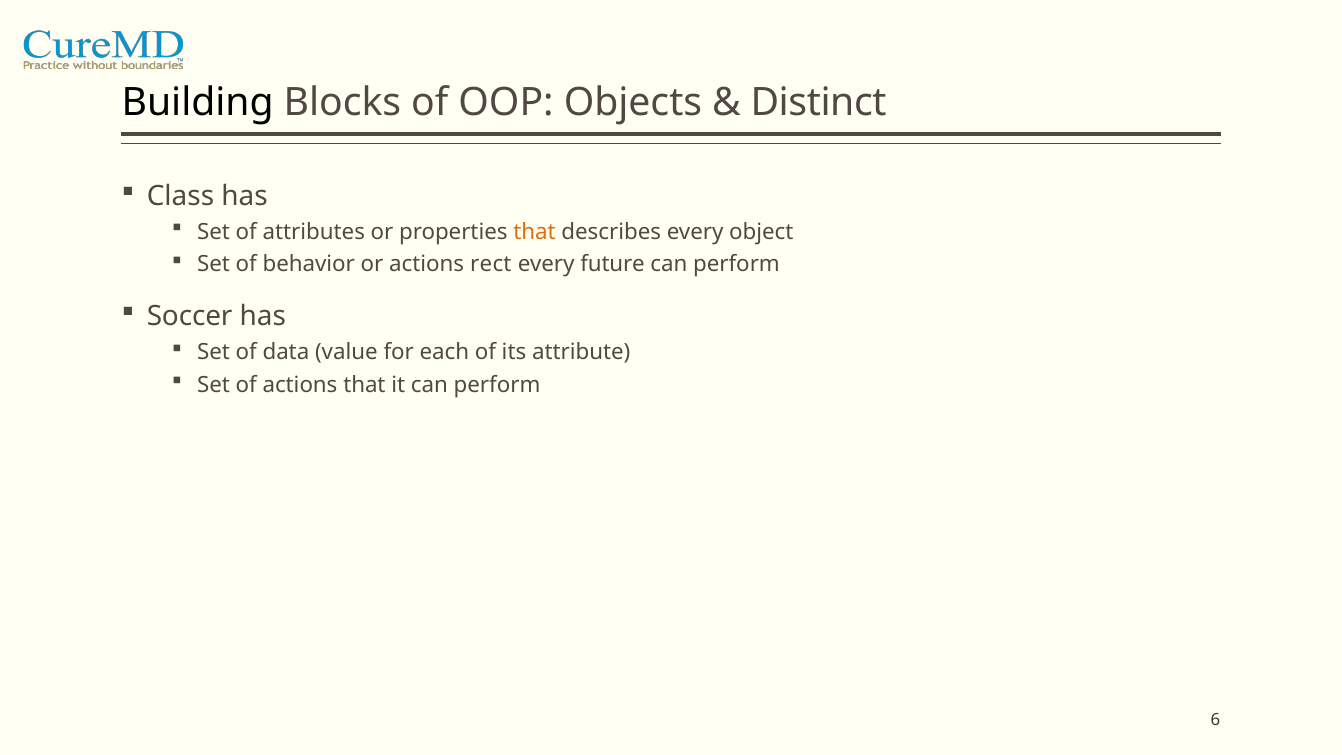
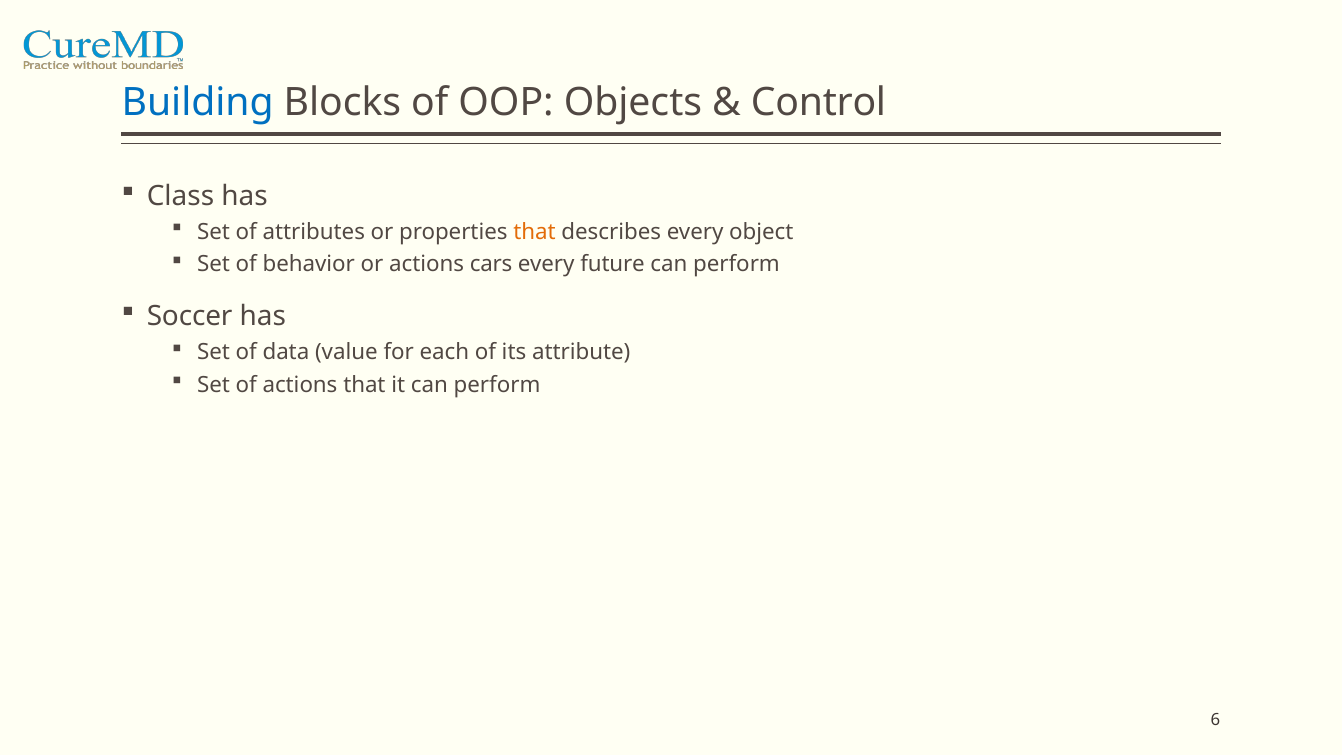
Building colour: black -> blue
Distinct: Distinct -> Control
rect: rect -> cars
